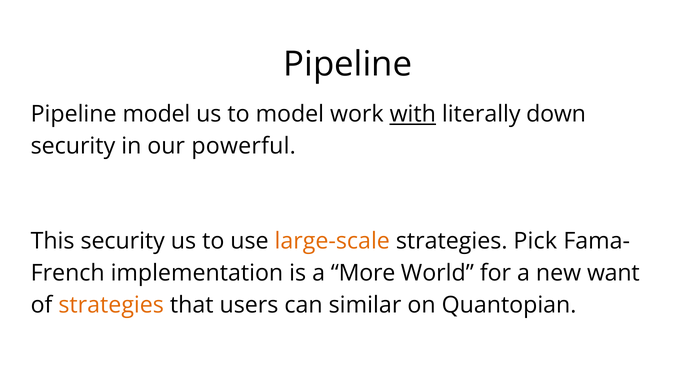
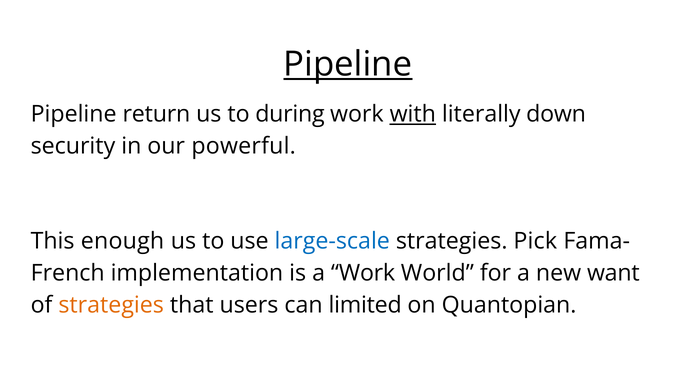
Pipeline at (348, 64) underline: none -> present
Pipeline model: model -> return
to model: model -> during
This security: security -> enough
large-scale colour: orange -> blue
a More: More -> Work
similar: similar -> limited
